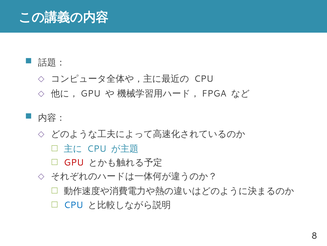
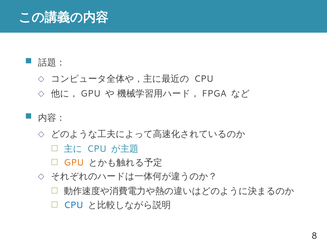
GPU colour: red -> orange
